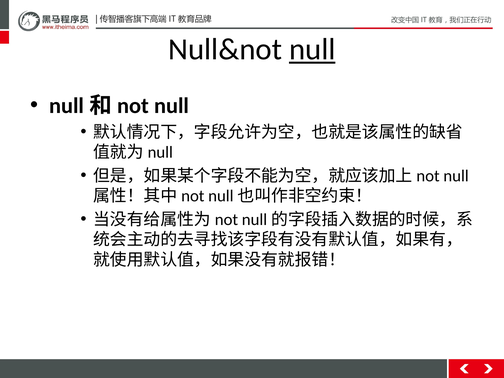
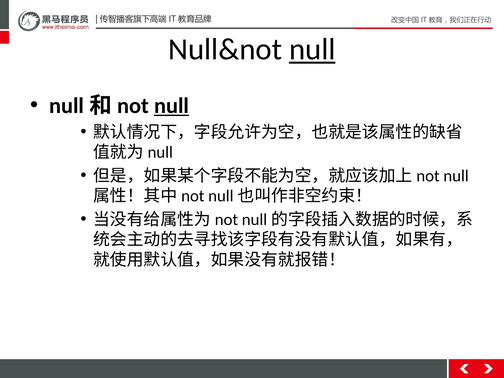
null at (172, 106) underline: none -> present
